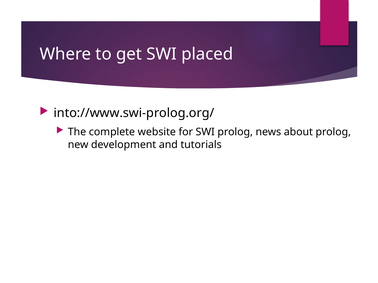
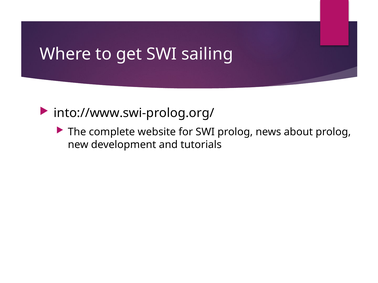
placed: placed -> sailing
